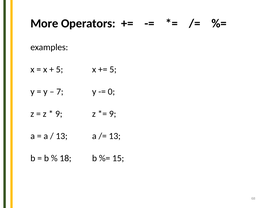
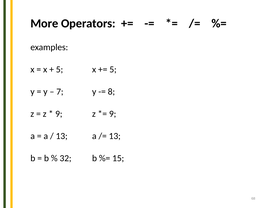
0: 0 -> 8
18: 18 -> 32
